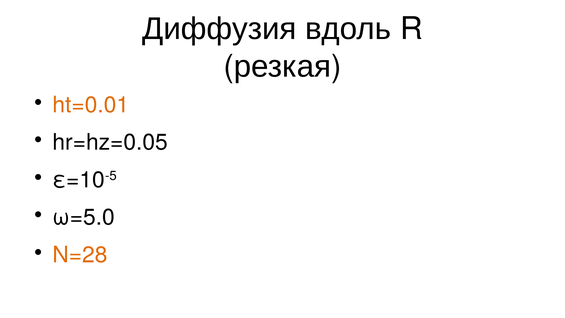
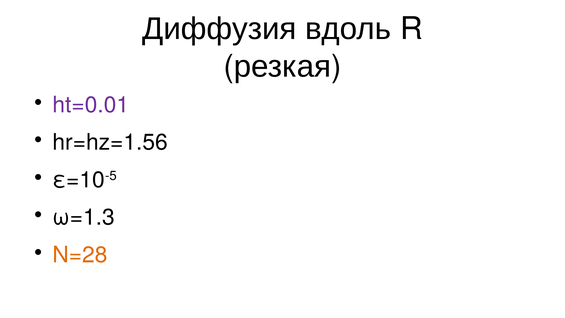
ht=0.01 colour: orange -> purple
hr=hz=0.05: hr=hz=0.05 -> hr=hz=1.56
ω=5.0: ω=5.0 -> ω=1.3
